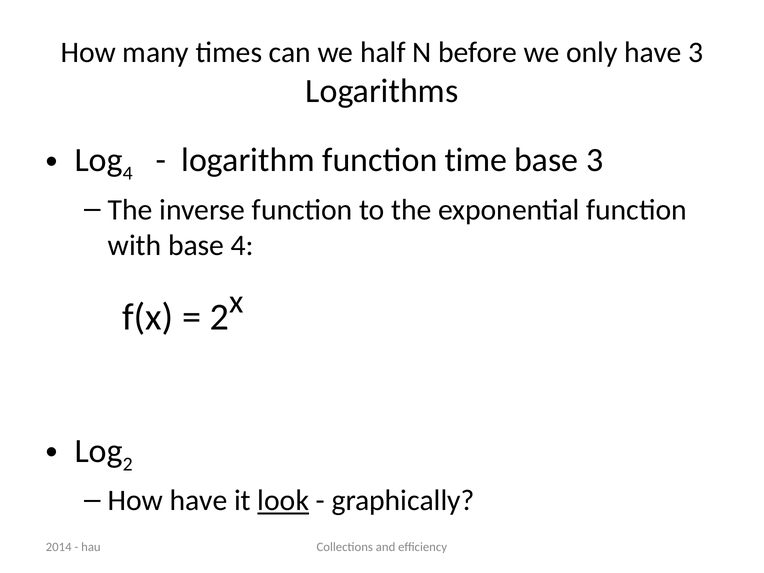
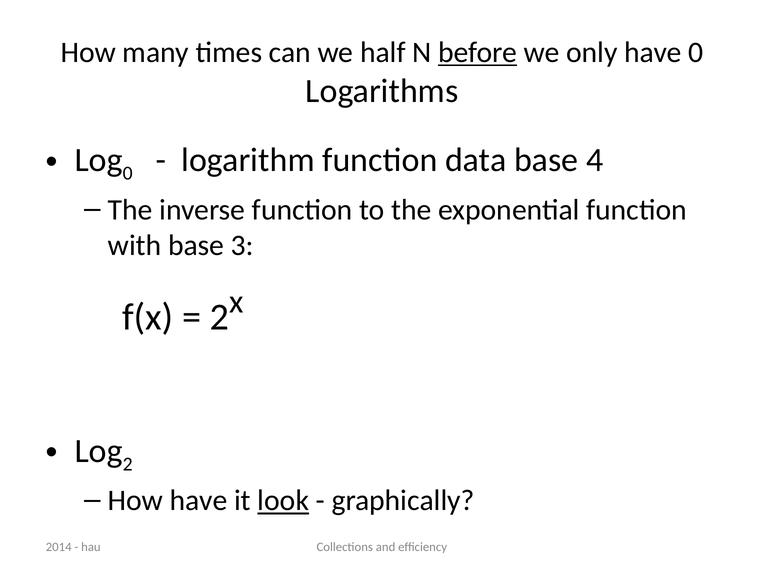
before underline: none -> present
have 3: 3 -> 0
4 at (128, 173): 4 -> 0
time: time -> data
base 3: 3 -> 4
base 4: 4 -> 3
